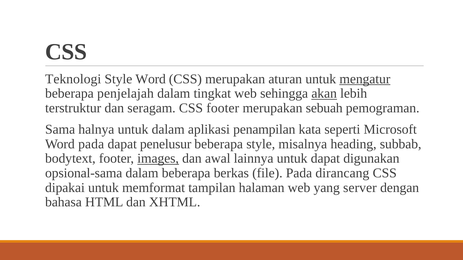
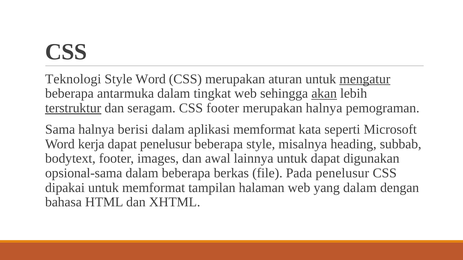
penjelajah: penjelajah -> antarmuka
terstruktur underline: none -> present
merupakan sebuah: sebuah -> halnya
halnya untuk: untuk -> berisi
aplikasi penampilan: penampilan -> memformat
Word pada: pada -> kerja
images underline: present -> none
Pada dirancang: dirancang -> penelusur
yang server: server -> dalam
